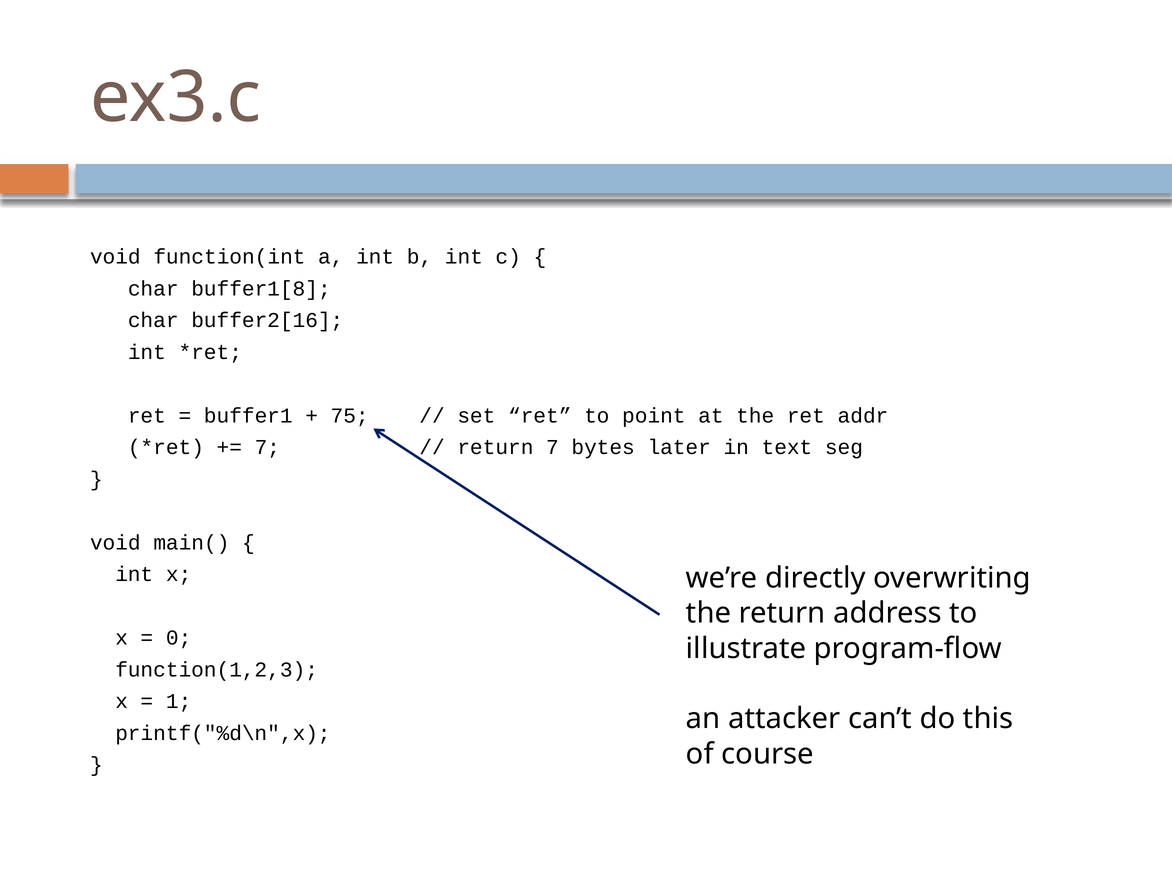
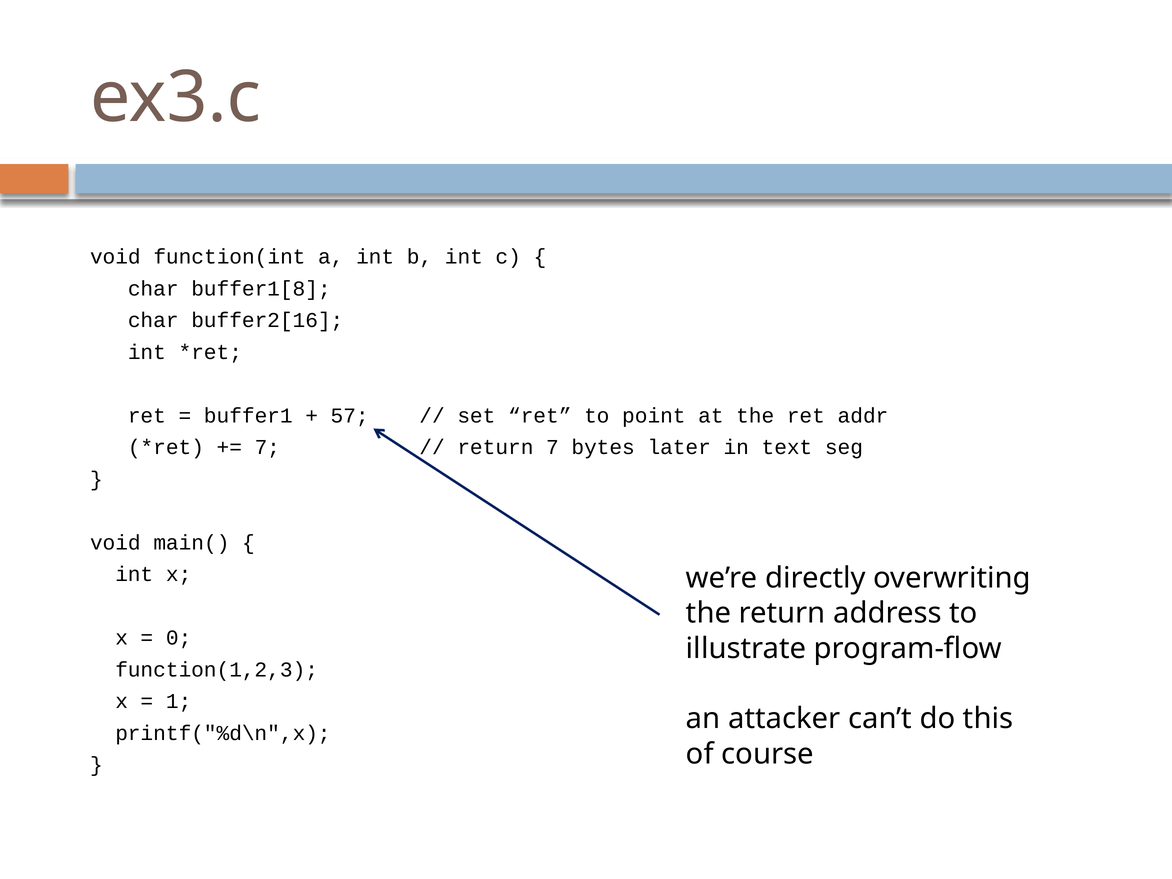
75: 75 -> 57
